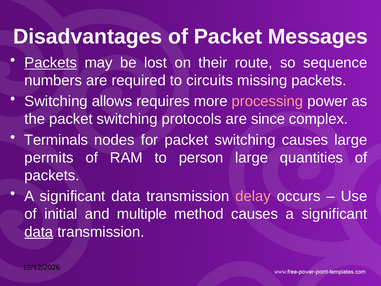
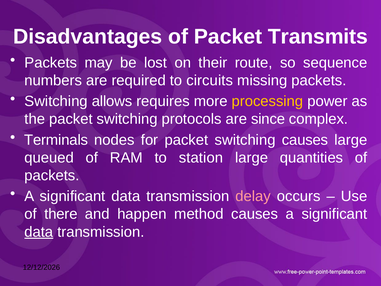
Messages: Messages -> Transmits
Packets at (51, 63) underline: present -> none
processing colour: pink -> yellow
permits: permits -> queued
person: person -> station
initial: initial -> there
multiple: multiple -> happen
